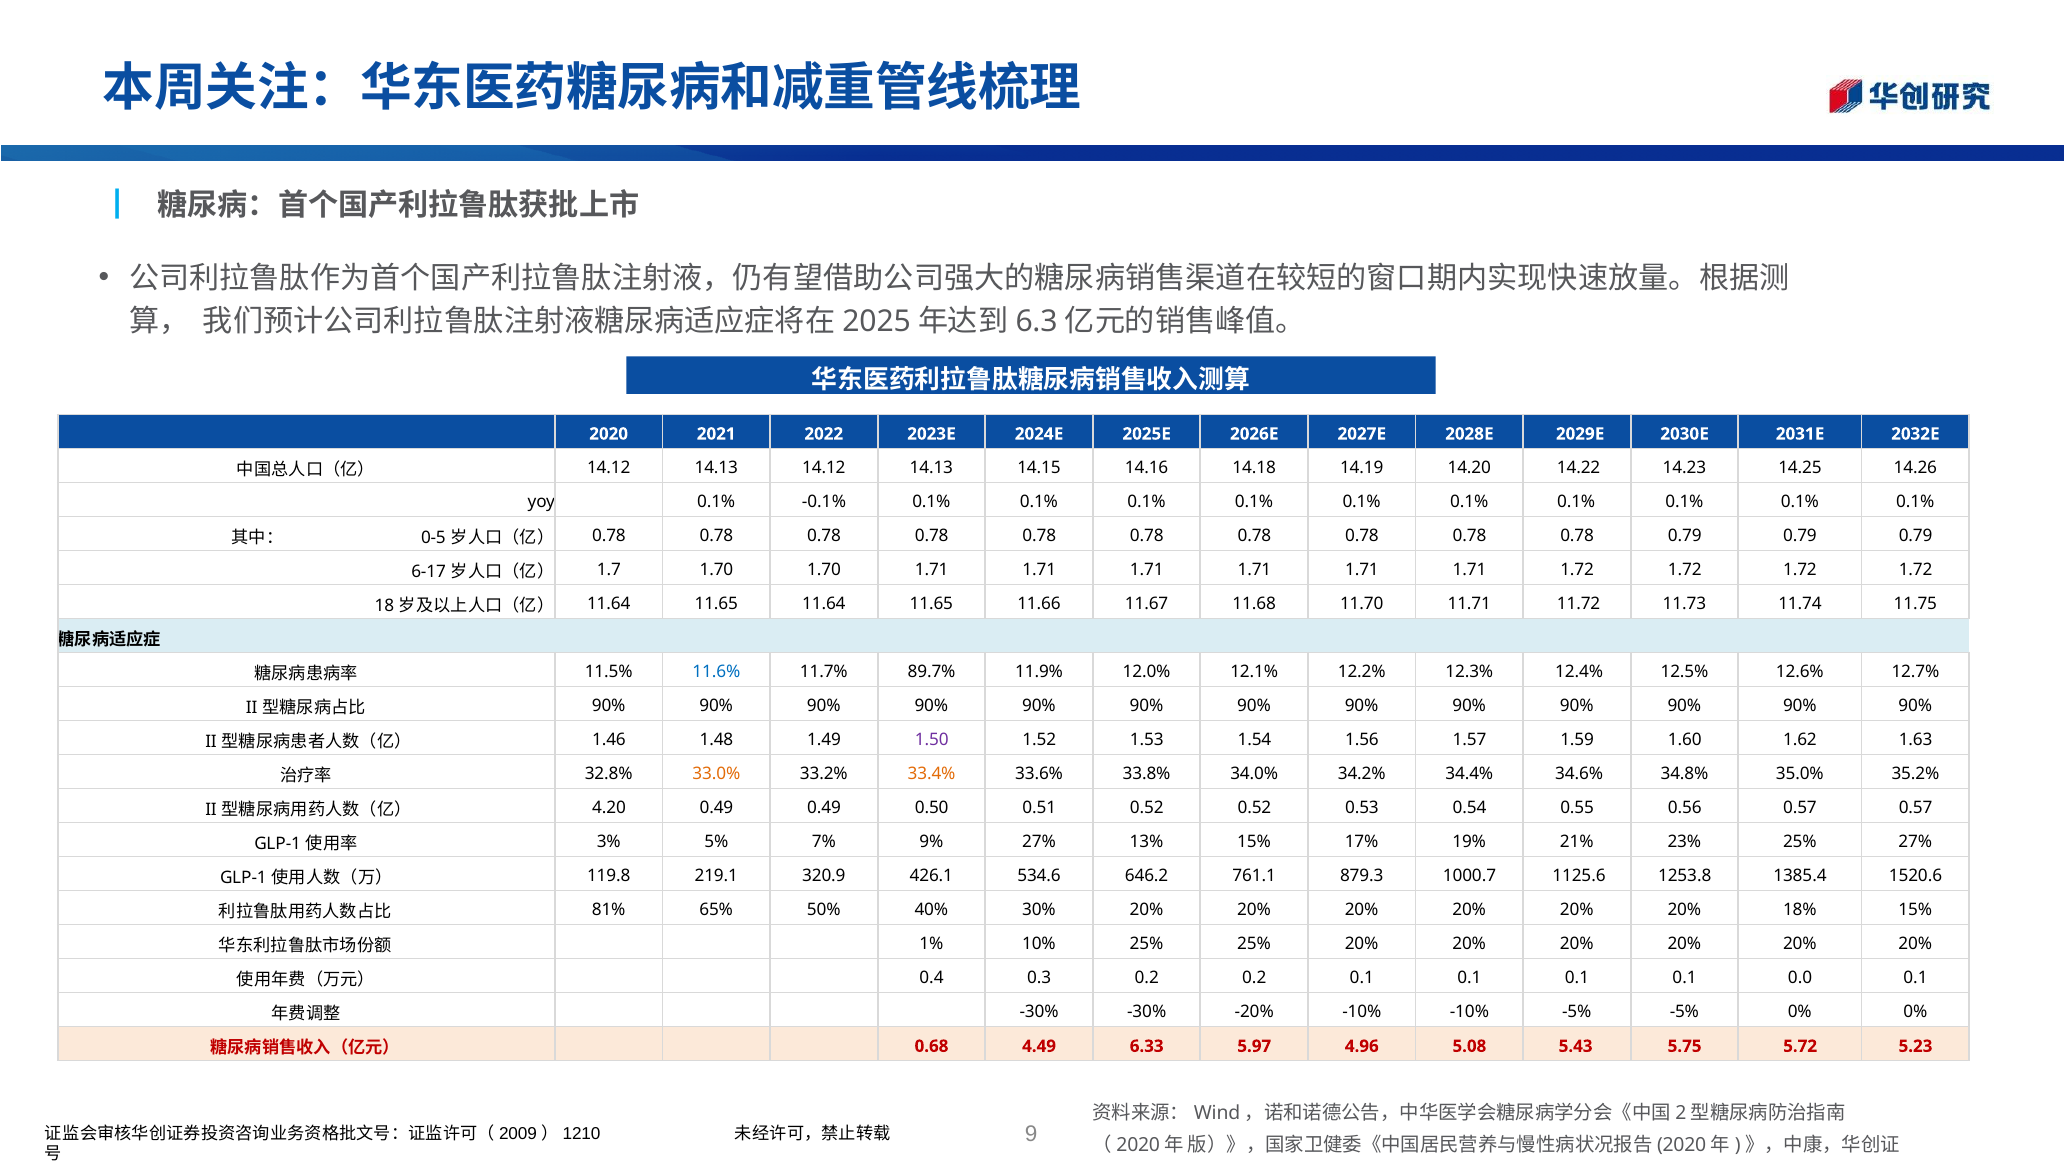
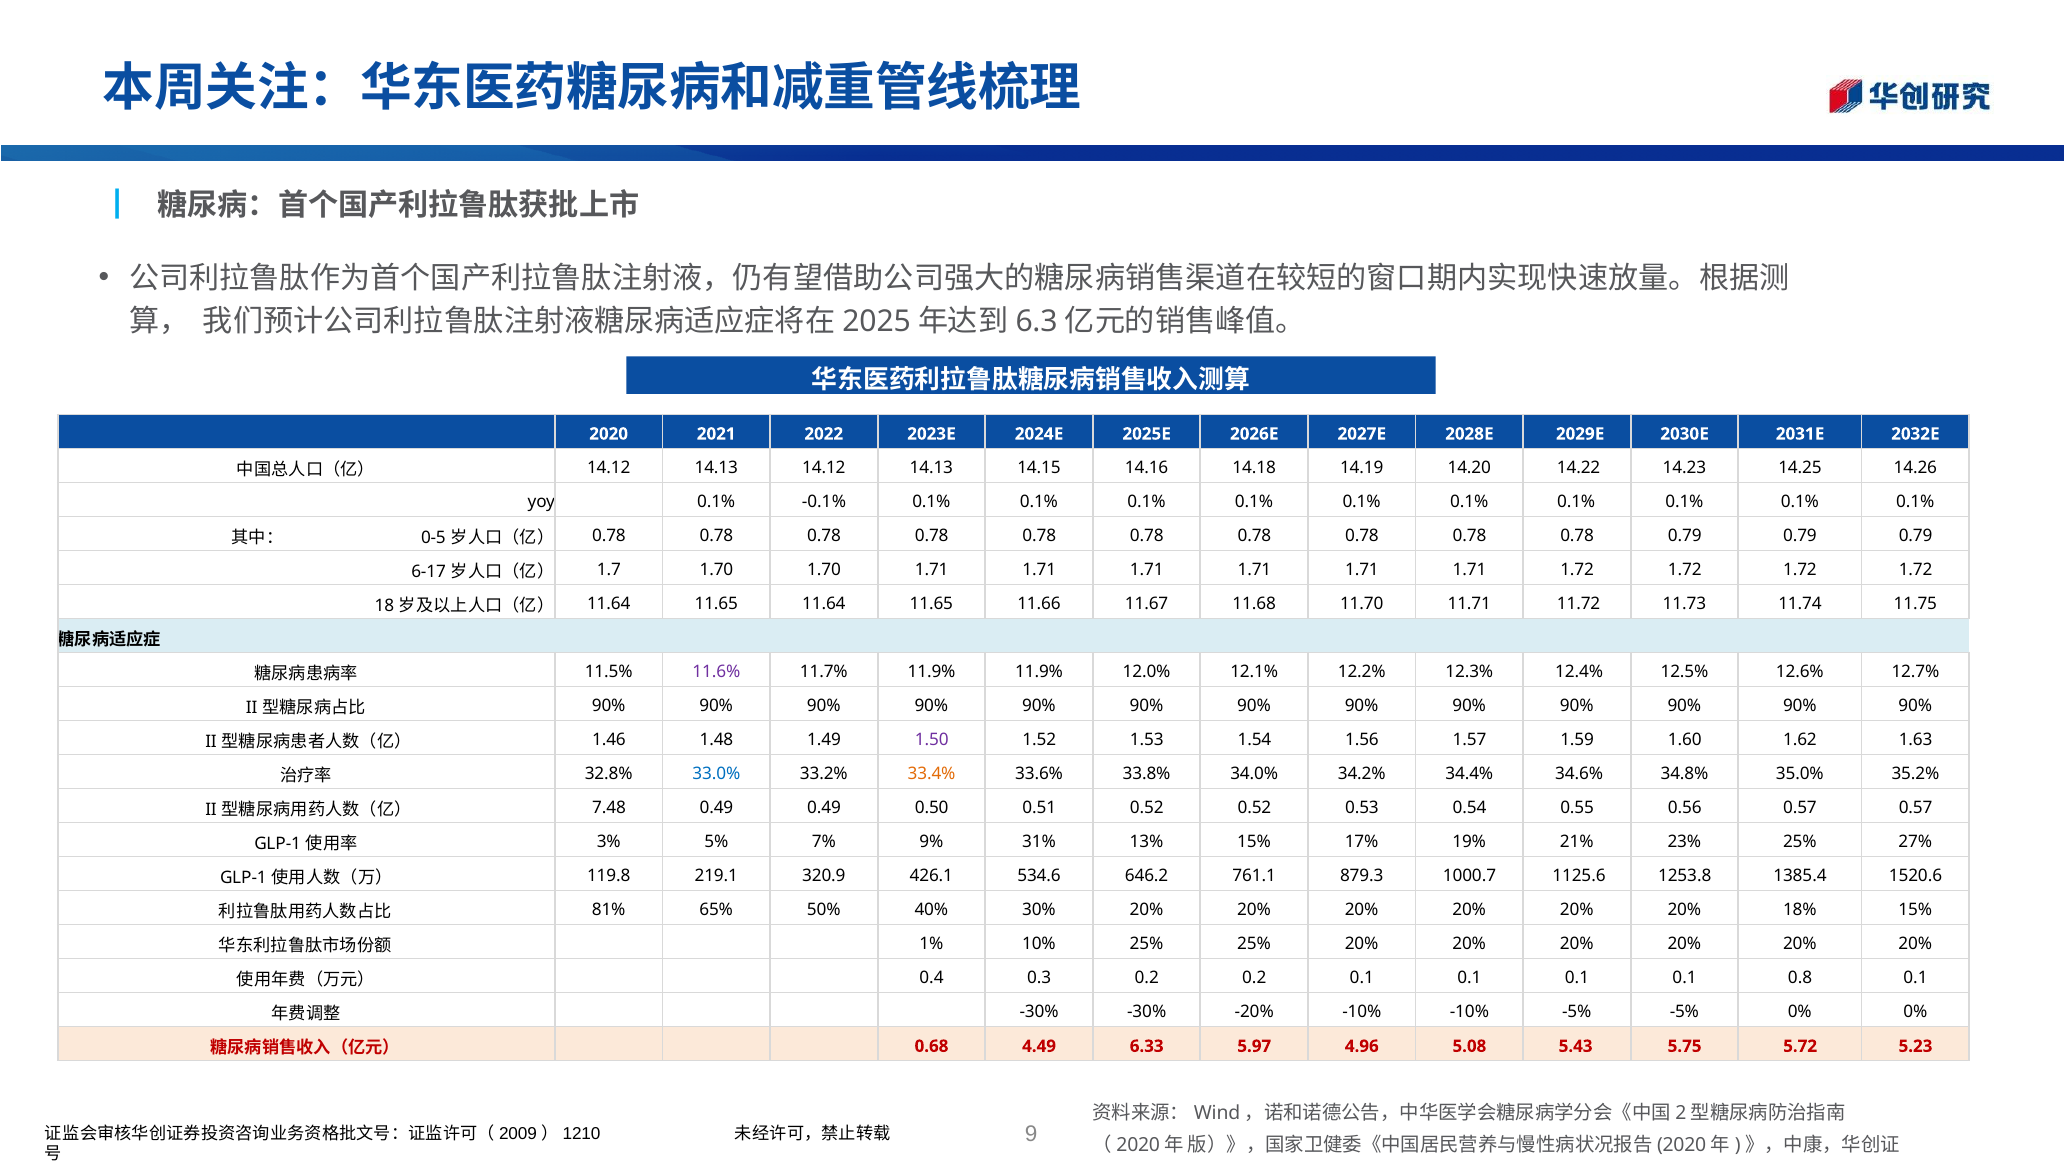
11.6% colour: blue -> purple
11.7% 89.7%: 89.7% -> 11.9%
33.0% colour: orange -> blue
4.20: 4.20 -> 7.48
9% 27%: 27% -> 31%
0.0: 0.0 -> 0.8
